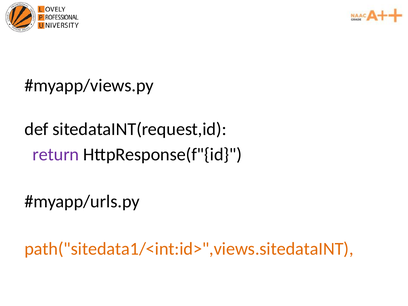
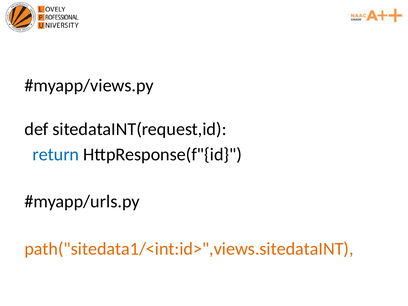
return colour: purple -> blue
